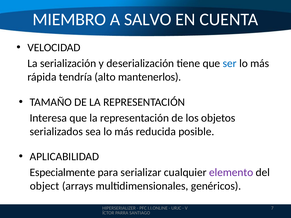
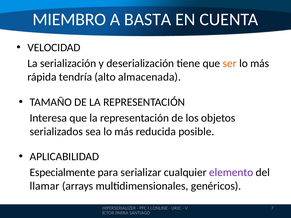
SALVO: SALVO -> BASTA
ser colour: blue -> orange
mantenerlos: mantenerlos -> almacenada
object: object -> llamar
